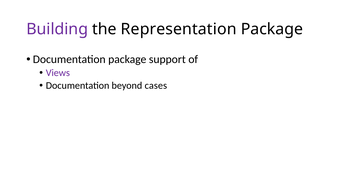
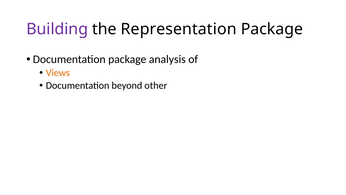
support: support -> analysis
Views colour: purple -> orange
cases: cases -> other
